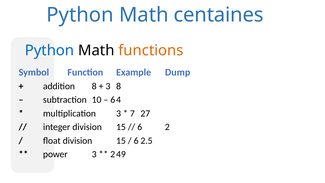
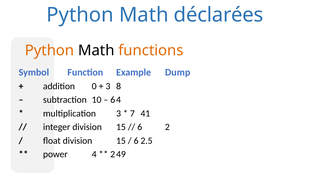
centaines: centaines -> déclarées
Python at (49, 50) colour: blue -> orange
addition 8: 8 -> 0
27: 27 -> 41
power 3: 3 -> 4
